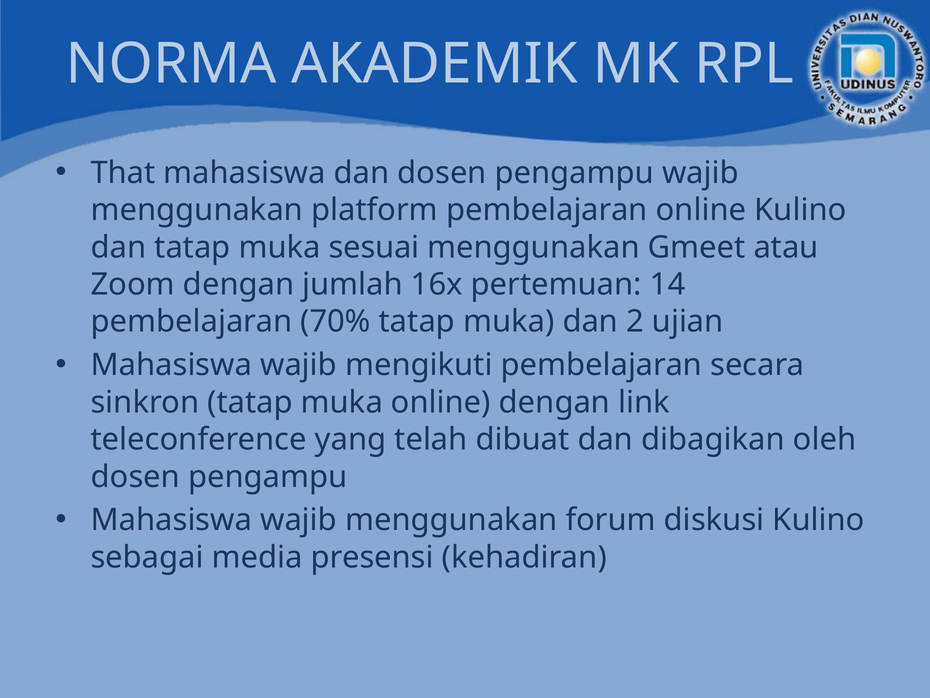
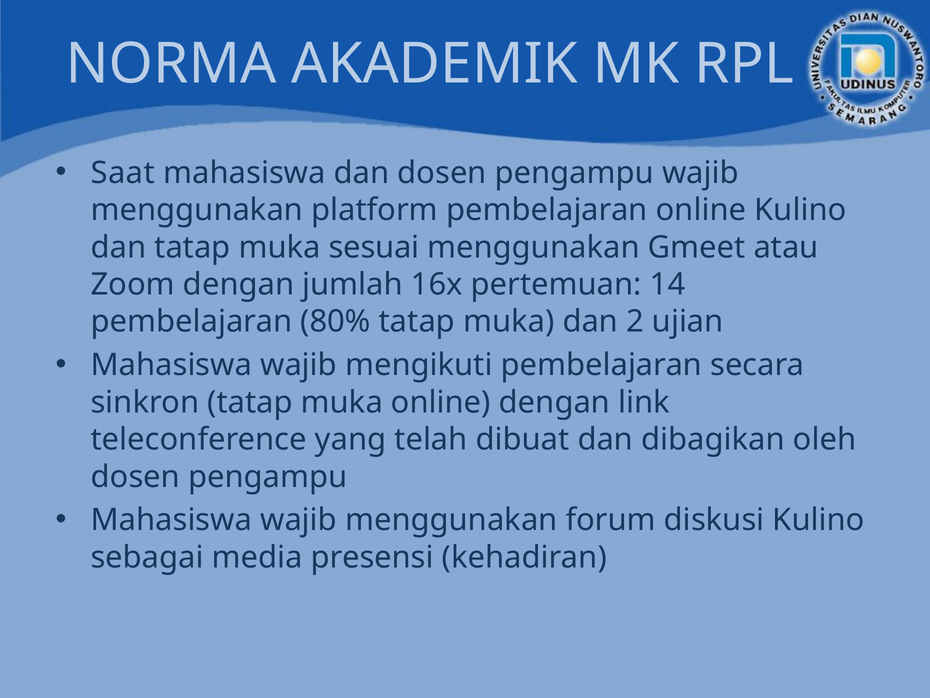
That: That -> Saat
70%: 70% -> 80%
